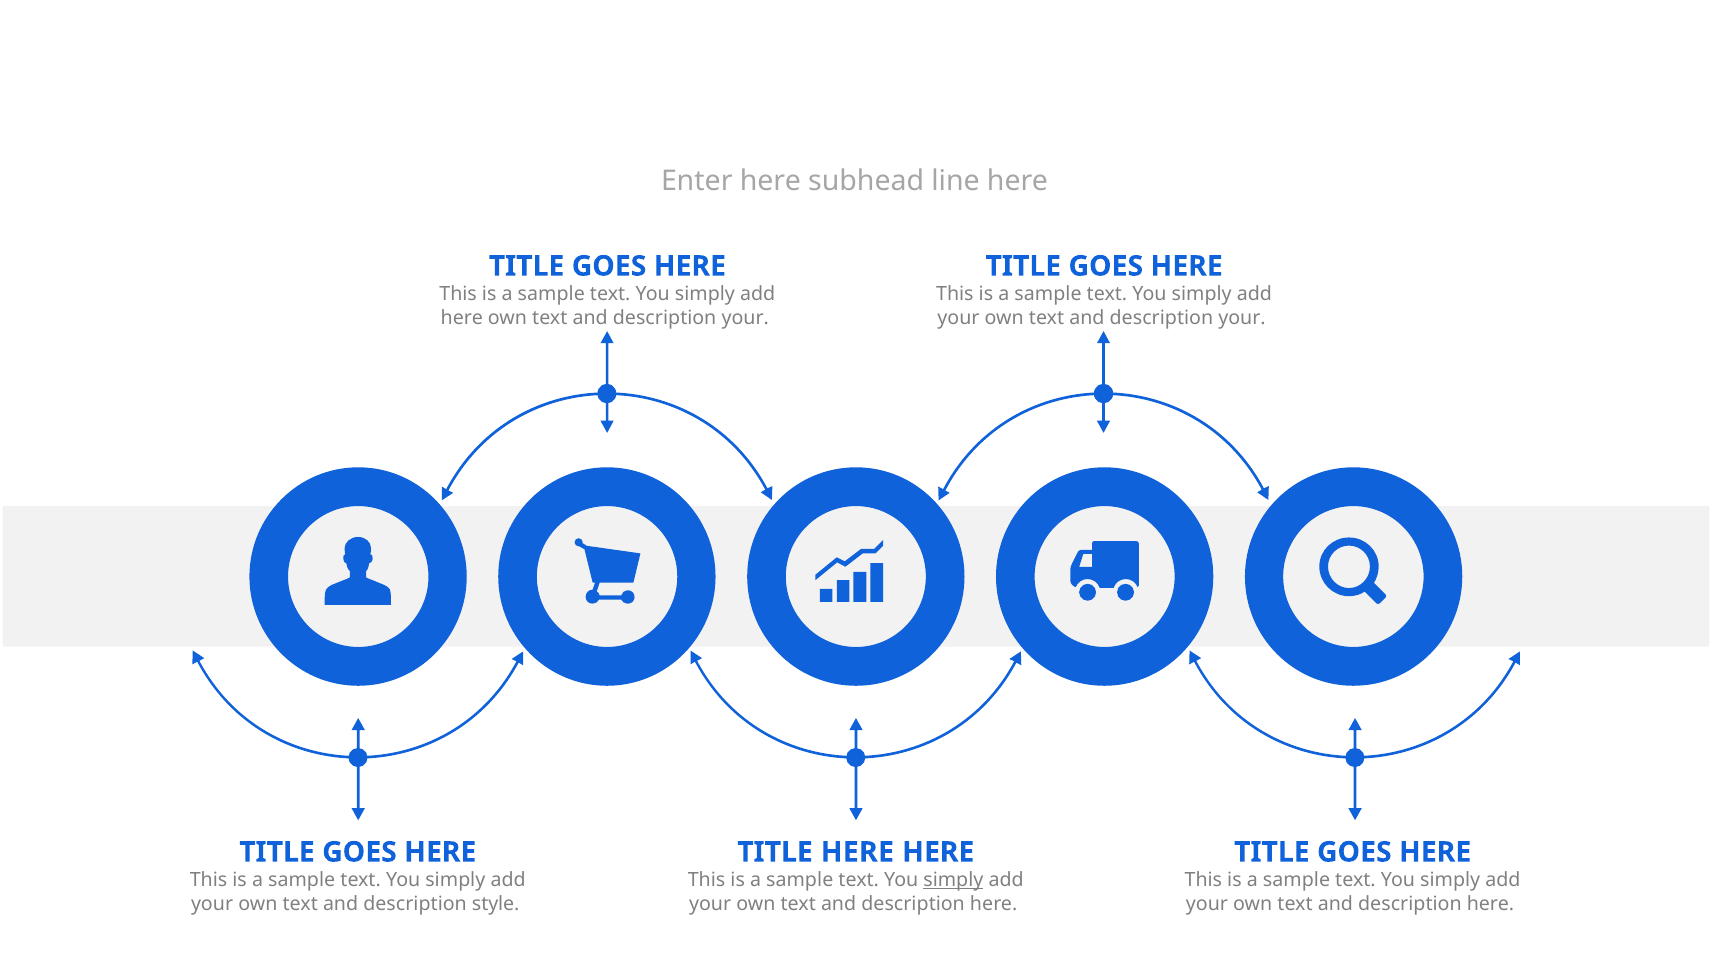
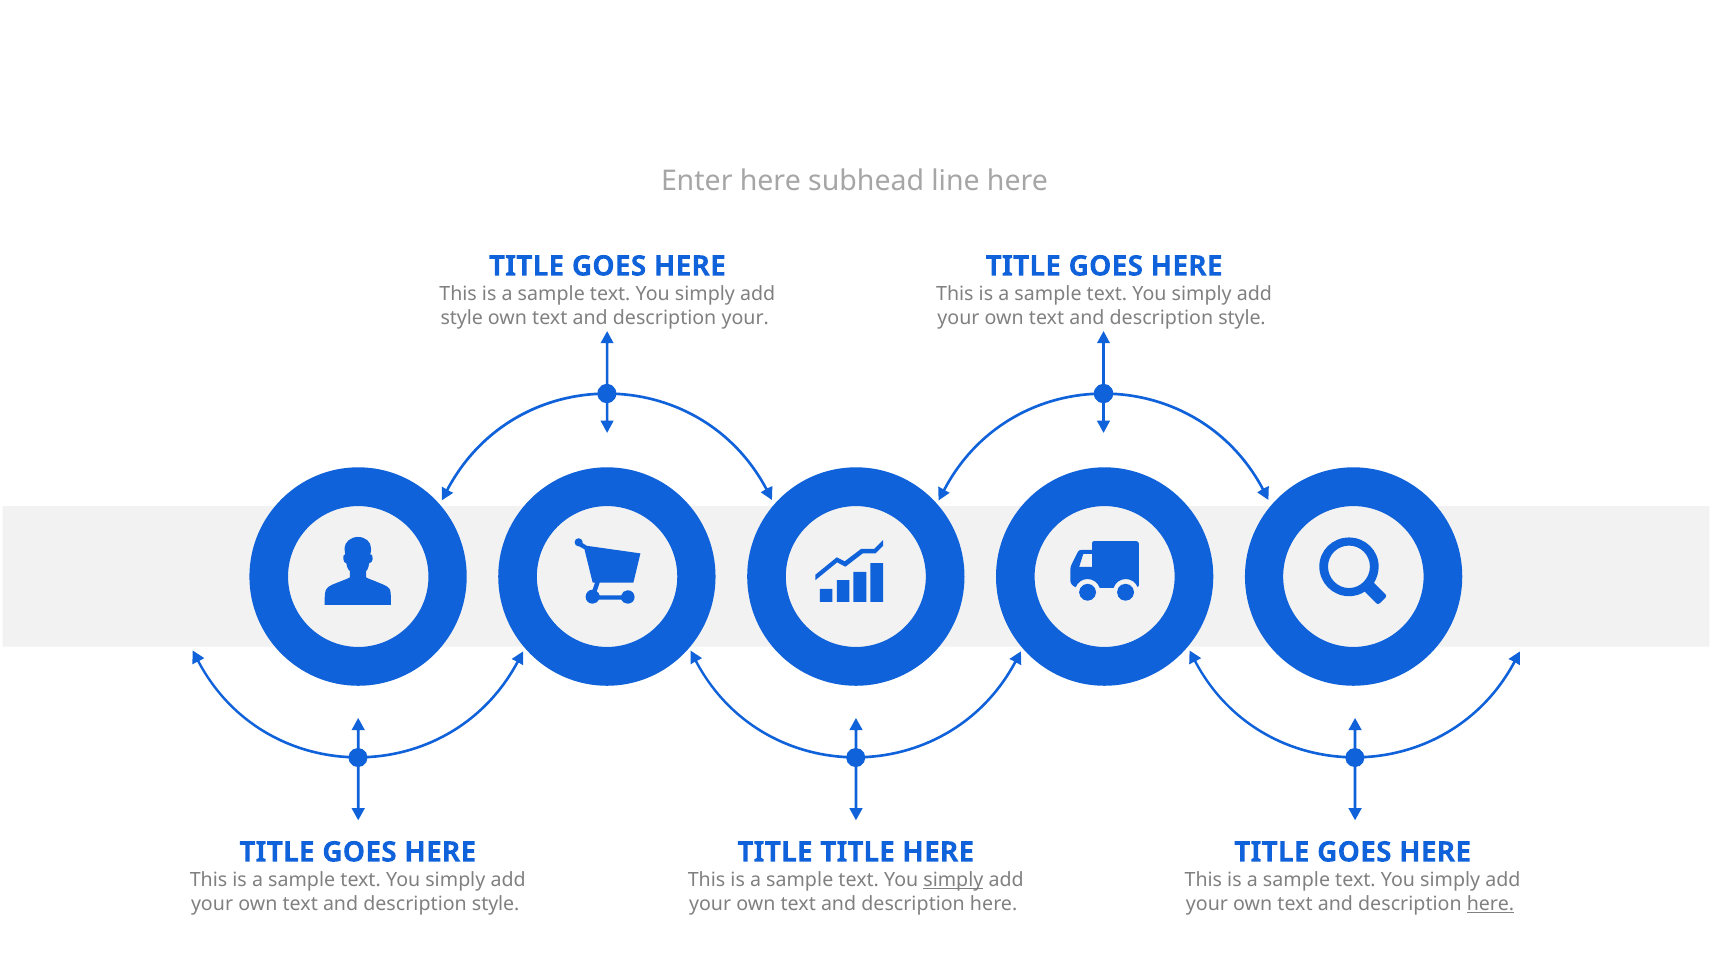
here at (462, 318): here -> style
your at (1242, 318): your -> style
TITLE HERE: HERE -> TITLE
here at (1491, 904) underline: none -> present
